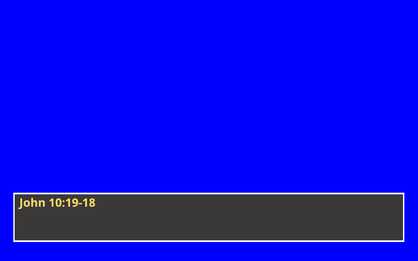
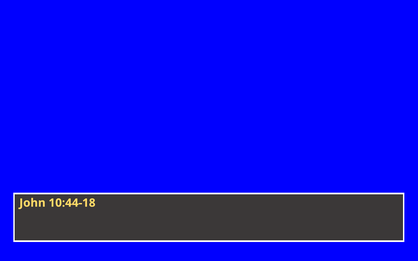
10:19-18: 10:19-18 -> 10:44-18
